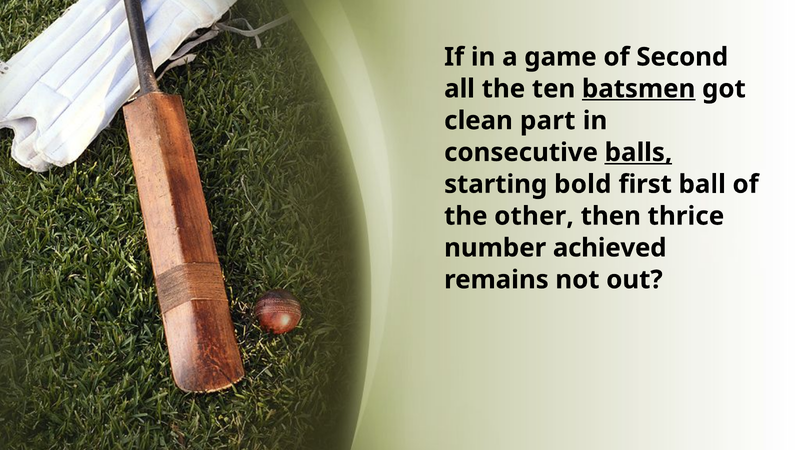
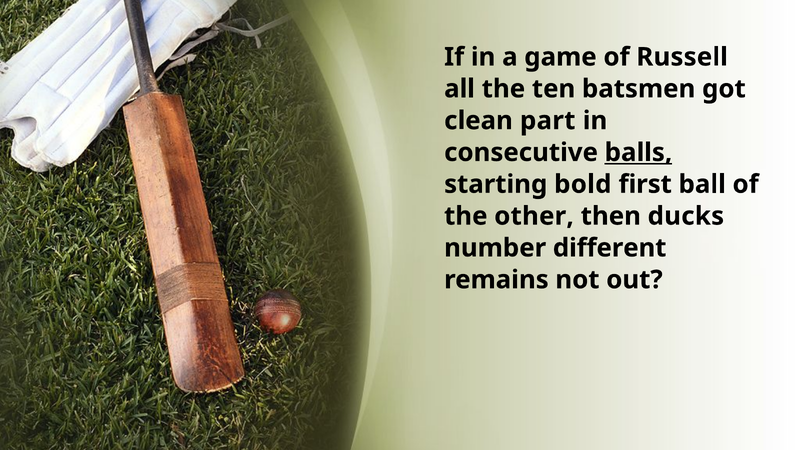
Second: Second -> Russell
batsmen underline: present -> none
thrice: thrice -> ducks
achieved: achieved -> different
